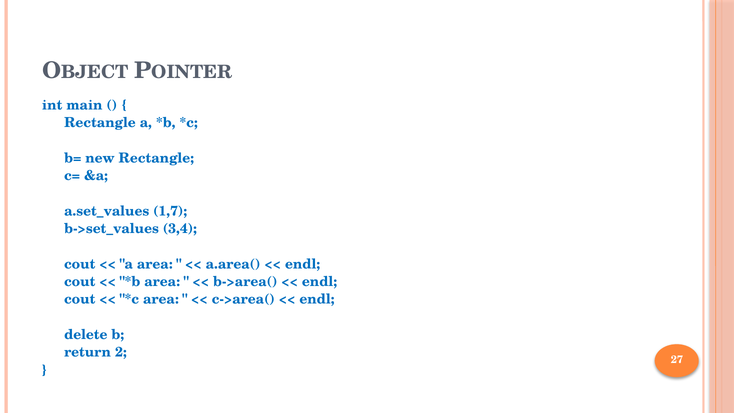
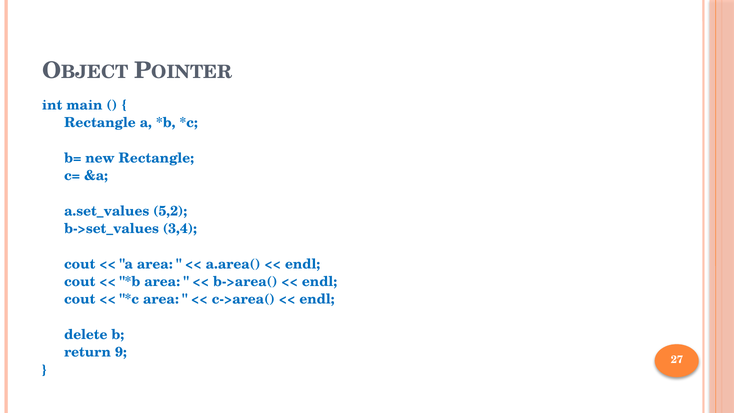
1,7: 1,7 -> 5,2
2: 2 -> 9
